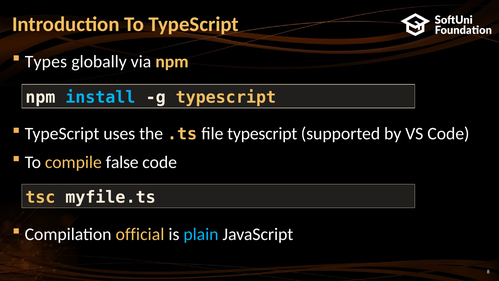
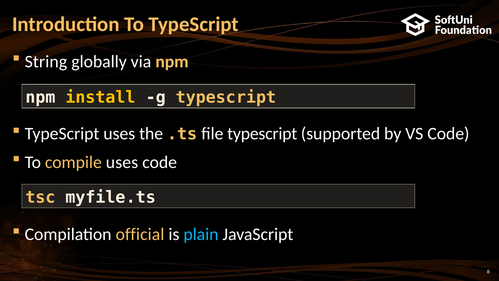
Types: Types -> String
install colour: light blue -> yellow
compile false: false -> uses
